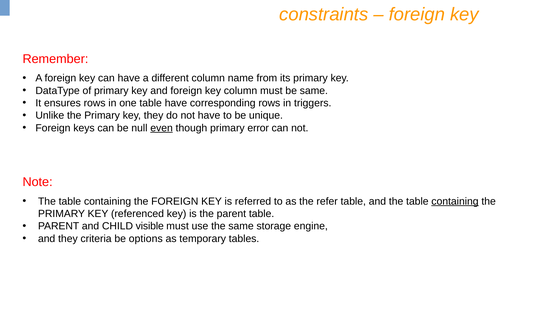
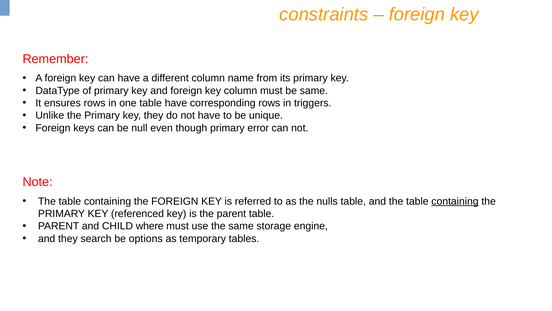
even underline: present -> none
refer: refer -> nulls
visible: visible -> where
criteria: criteria -> search
